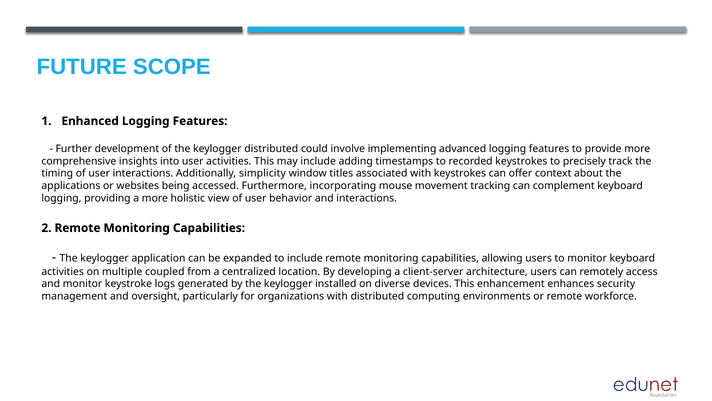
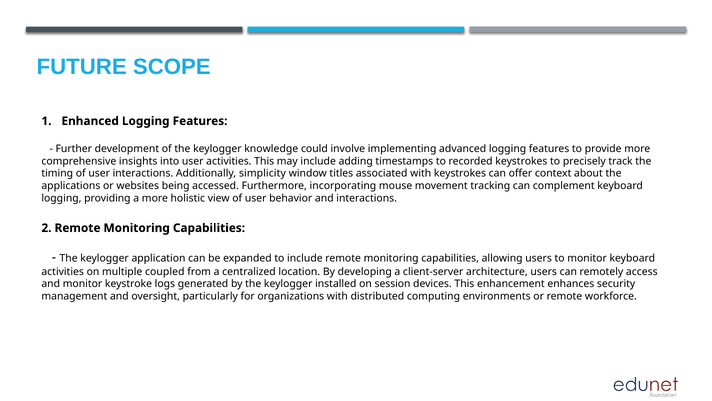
keylogger distributed: distributed -> knowledge
diverse: diverse -> session
